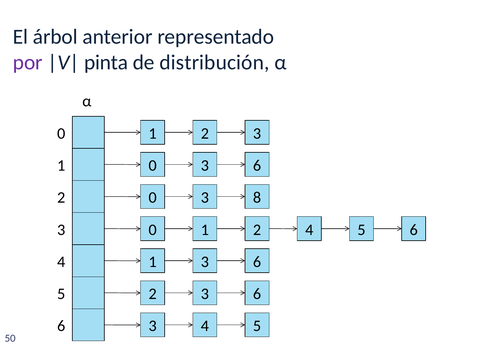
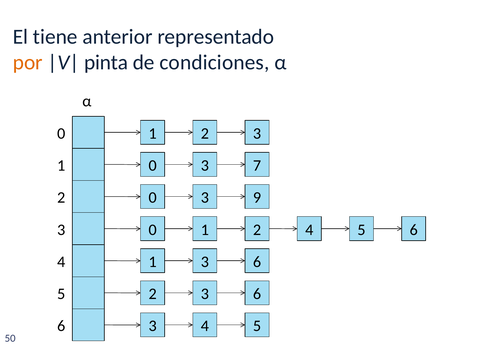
árbol: árbol -> tiene
por colour: purple -> orange
distribución: distribución -> condiciones
0 3 6: 6 -> 7
8: 8 -> 9
